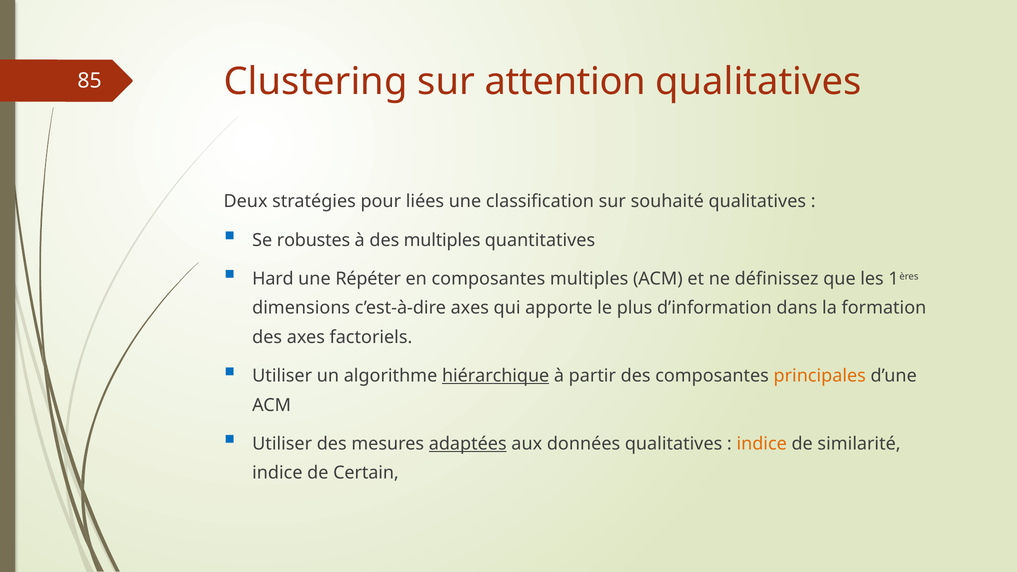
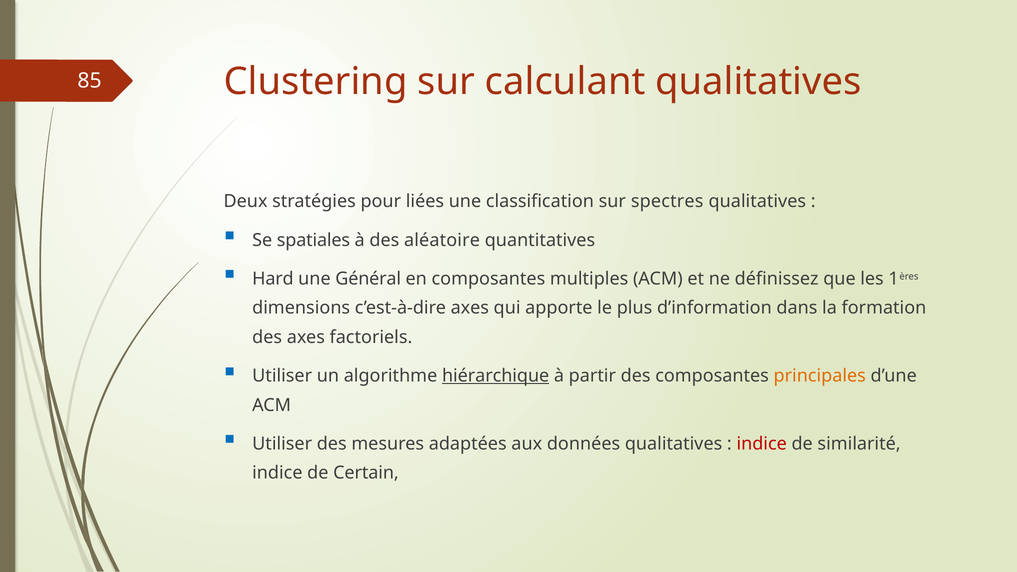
attention: attention -> calculant
souhaité: souhaité -> spectres
robustes: robustes -> spatiales
des multiples: multiples -> aléatoire
Répéter: Répéter -> Général
adaptées underline: present -> none
indice at (762, 444) colour: orange -> red
